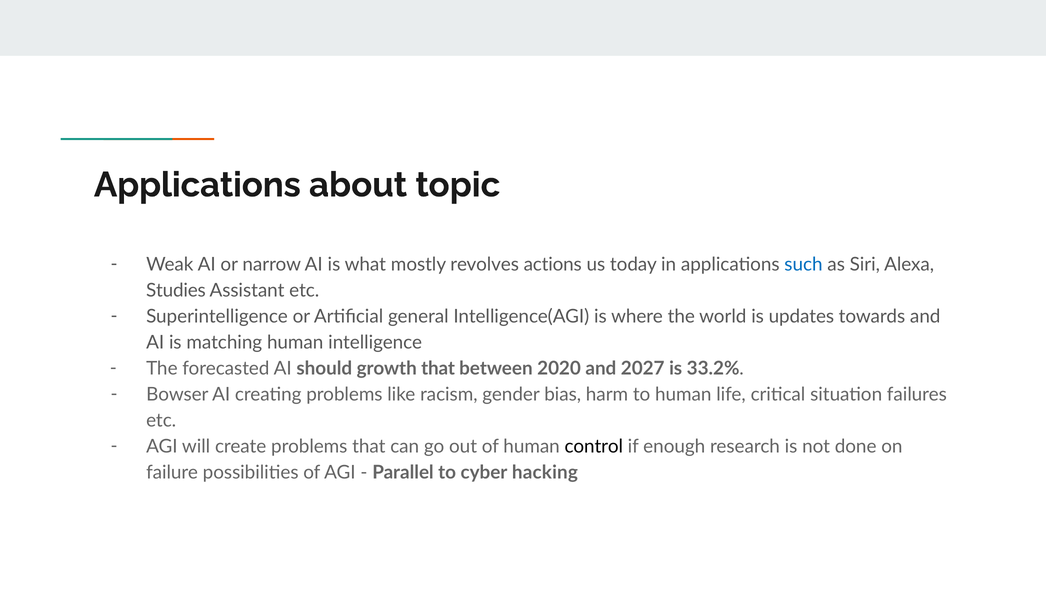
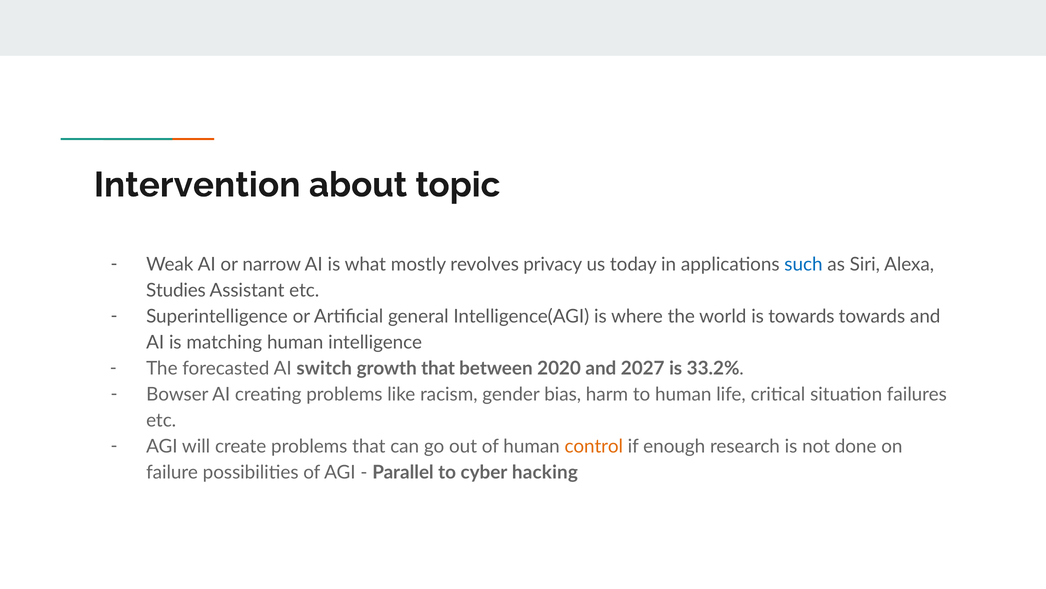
Applications at (197, 185): Applications -> Intervention
actions: actions -> privacy
is updates: updates -> towards
should: should -> switch
control colour: black -> orange
